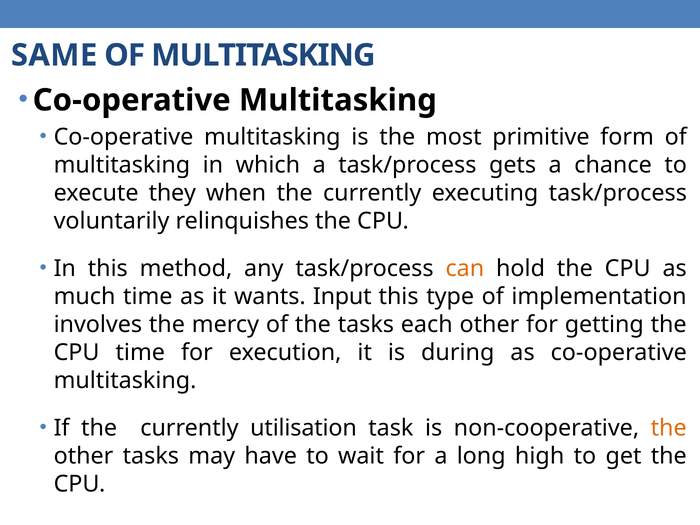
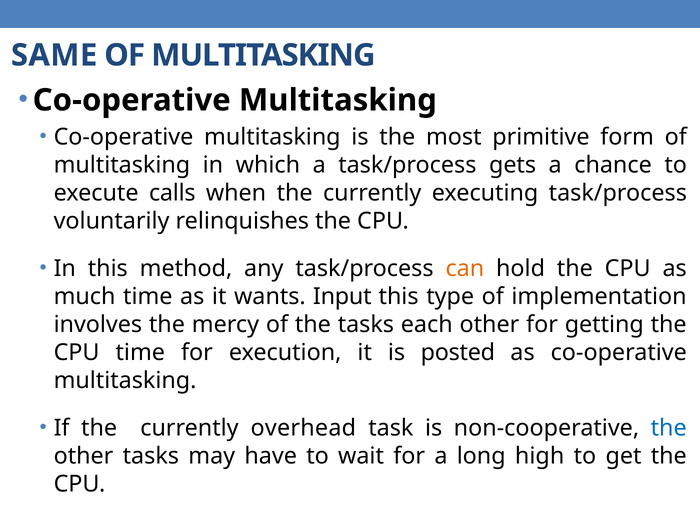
they: they -> calls
during: during -> posted
utilisation: utilisation -> overhead
the at (669, 428) colour: orange -> blue
